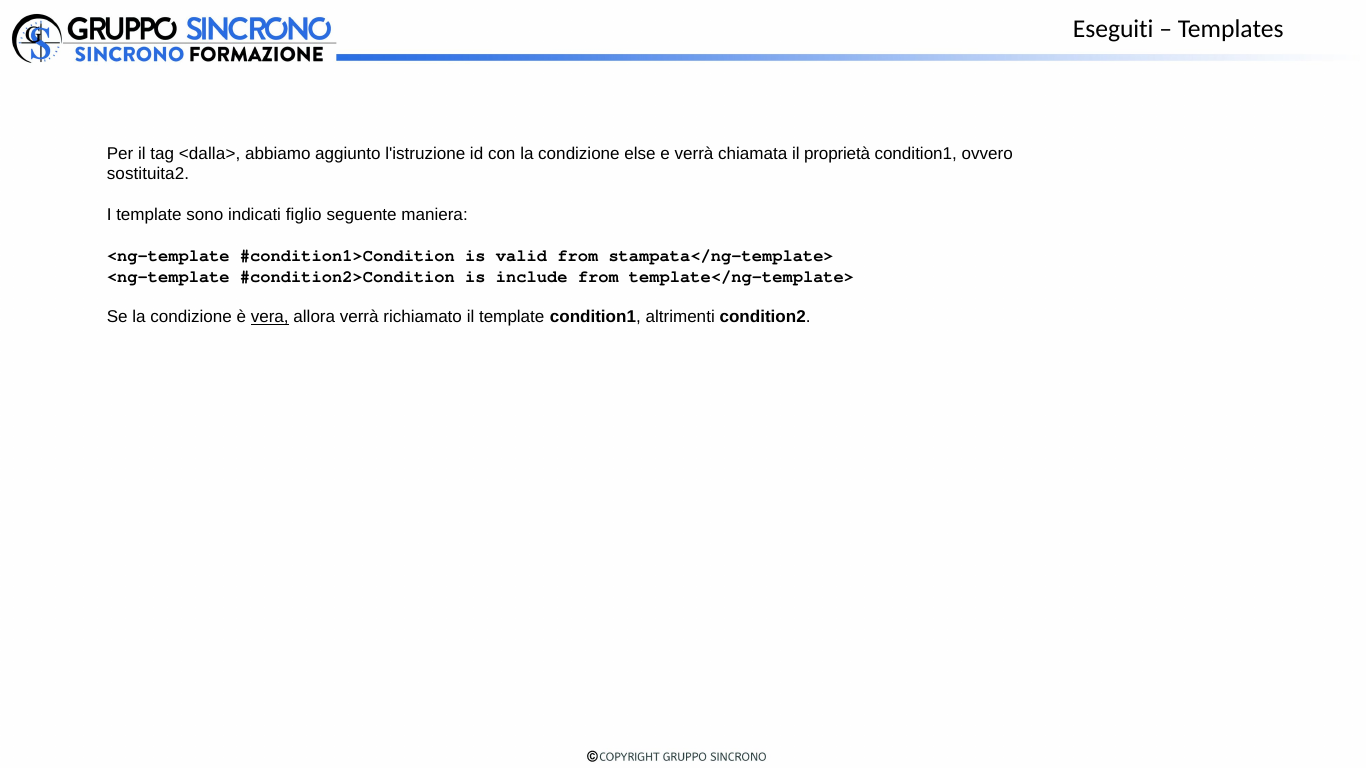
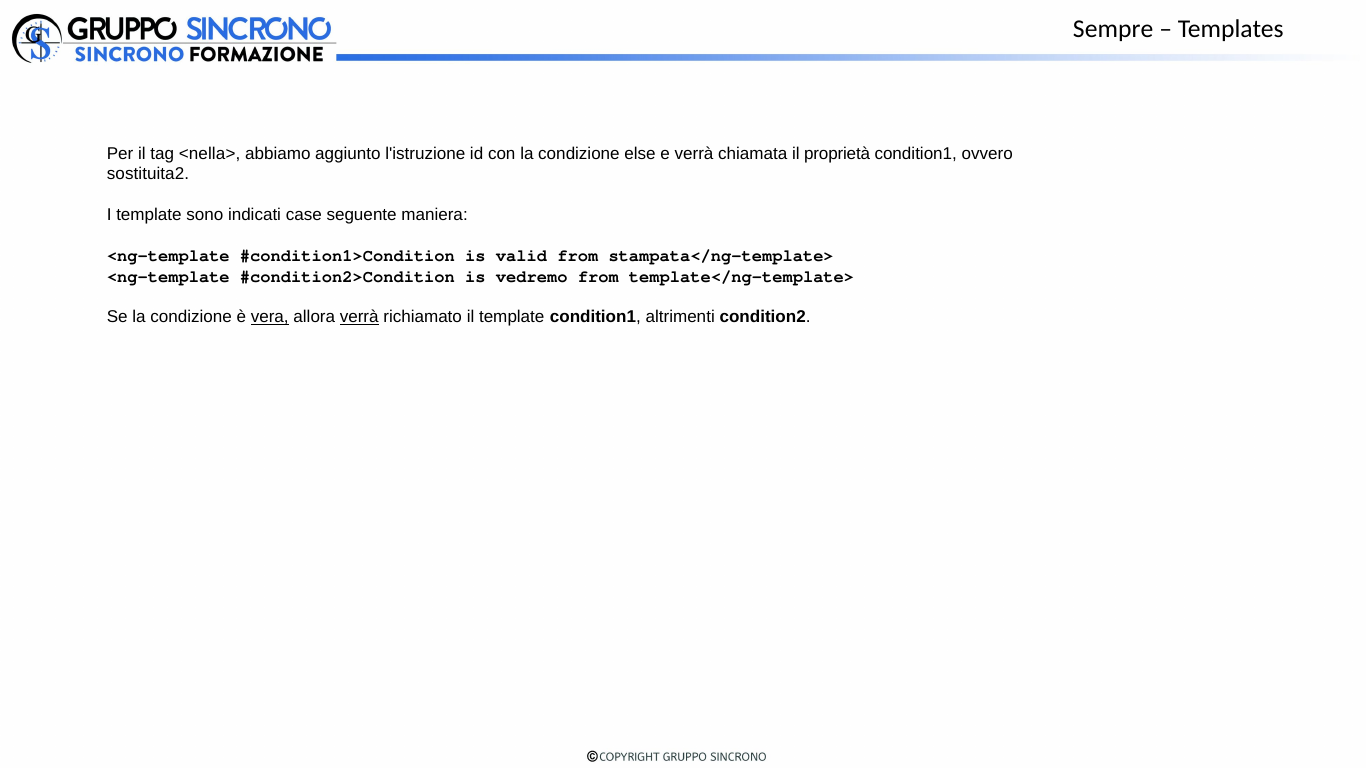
Eseguiti: Eseguiti -> Sempre
<dalla>: <dalla> -> <nella>
figlio: figlio -> case
include: include -> vedremo
verrà at (359, 317) underline: none -> present
